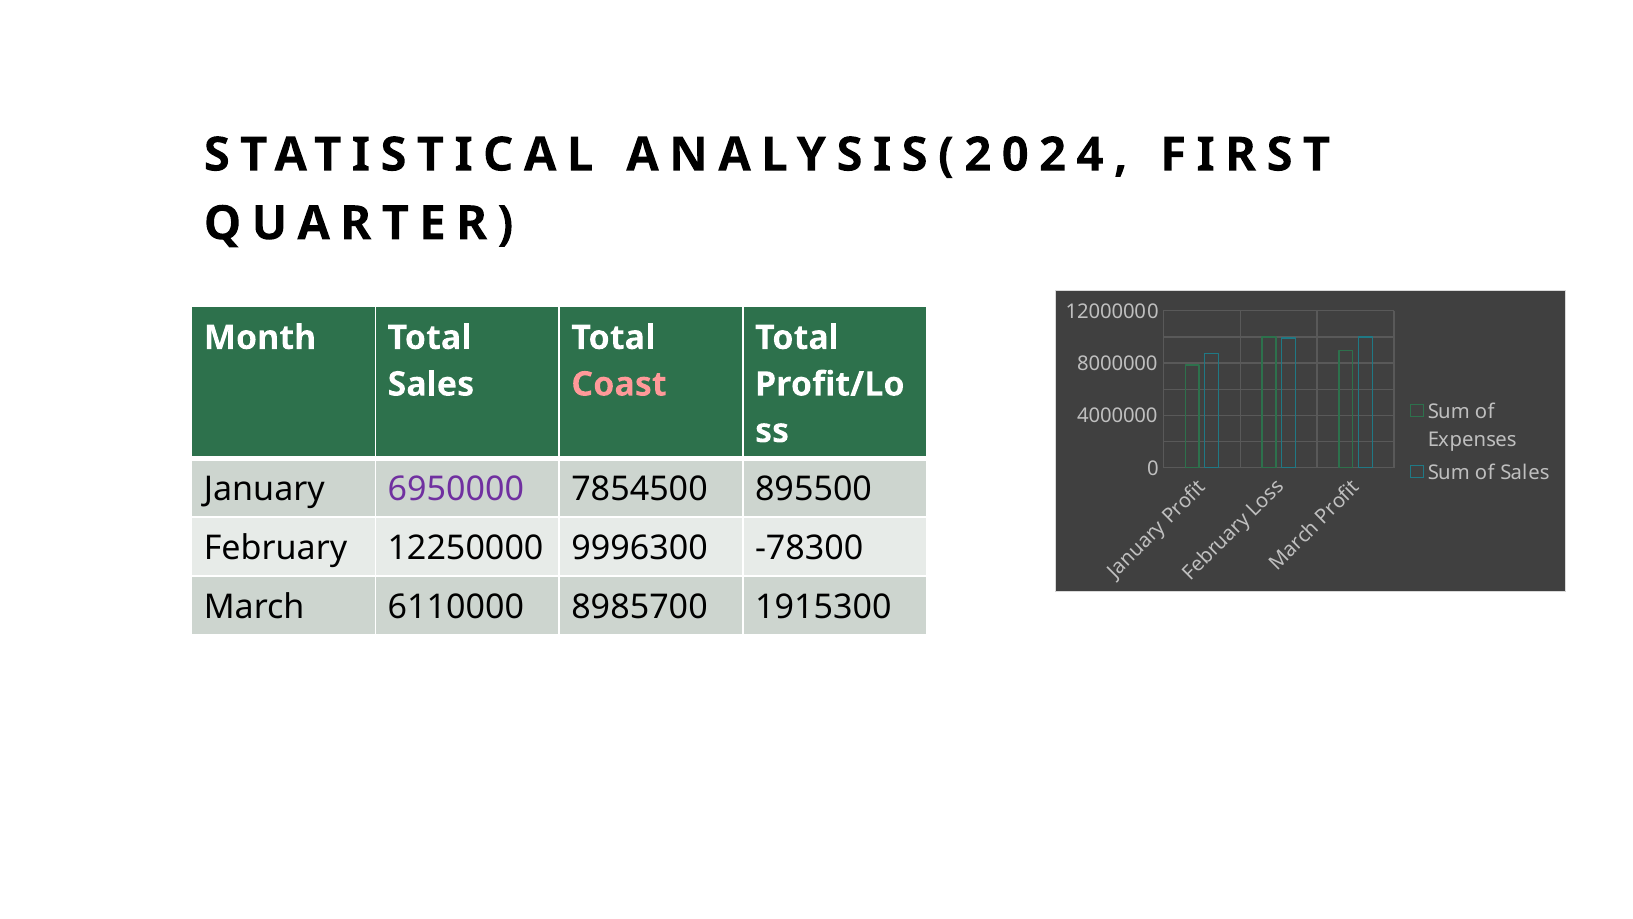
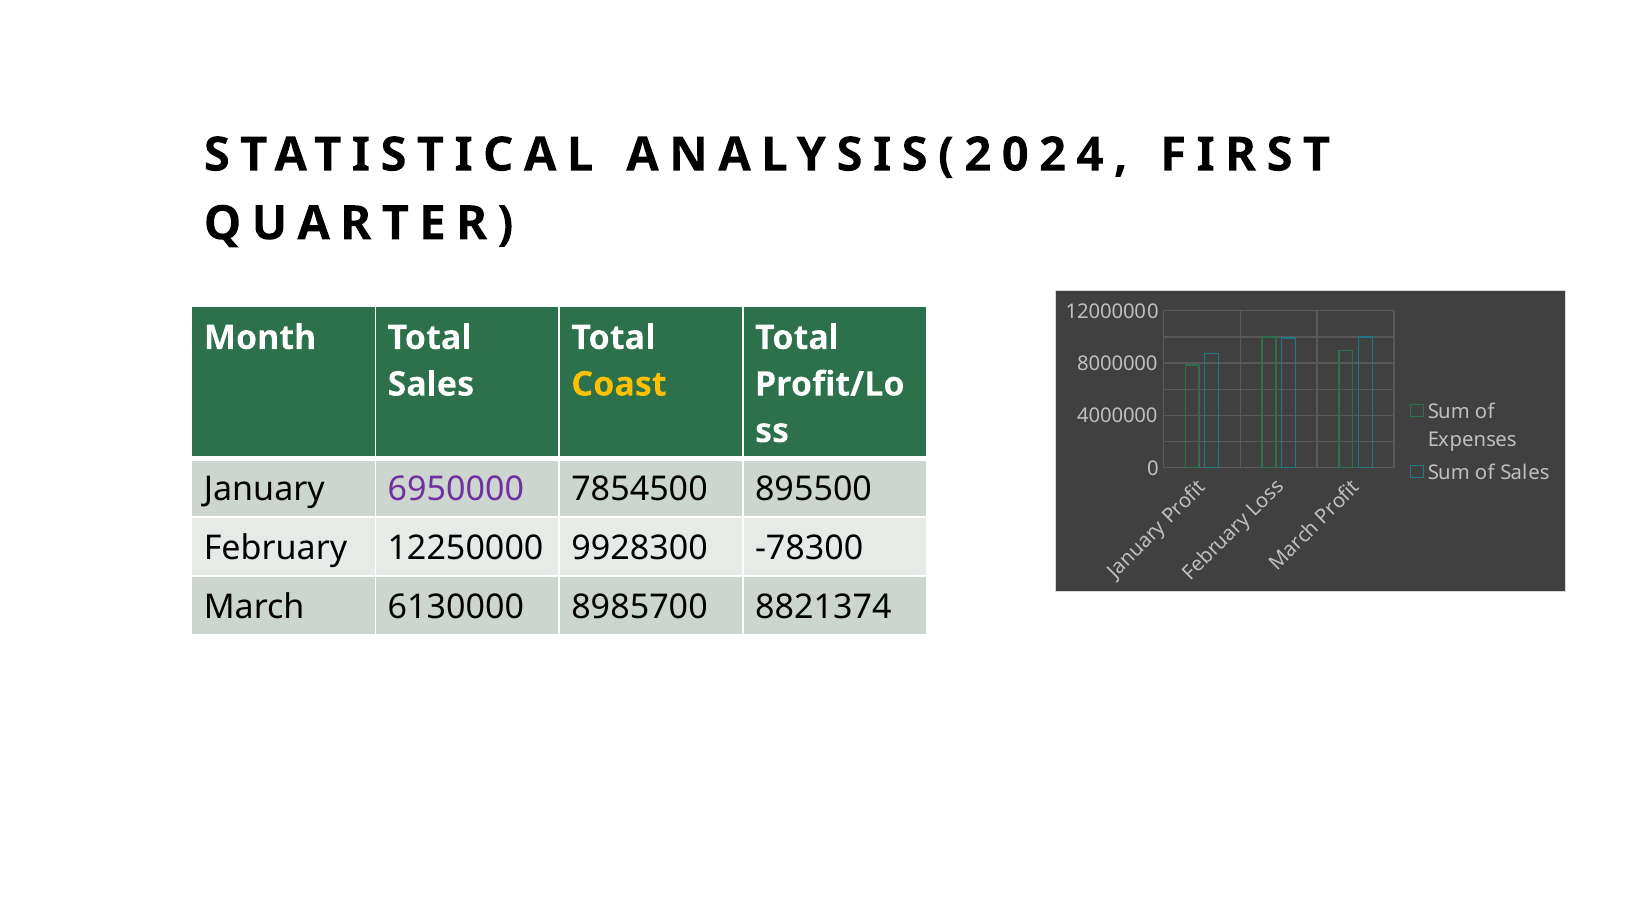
Coast colour: pink -> yellow
9996300: 9996300 -> 9928300
6110000: 6110000 -> 6130000
1915300: 1915300 -> 8821374
